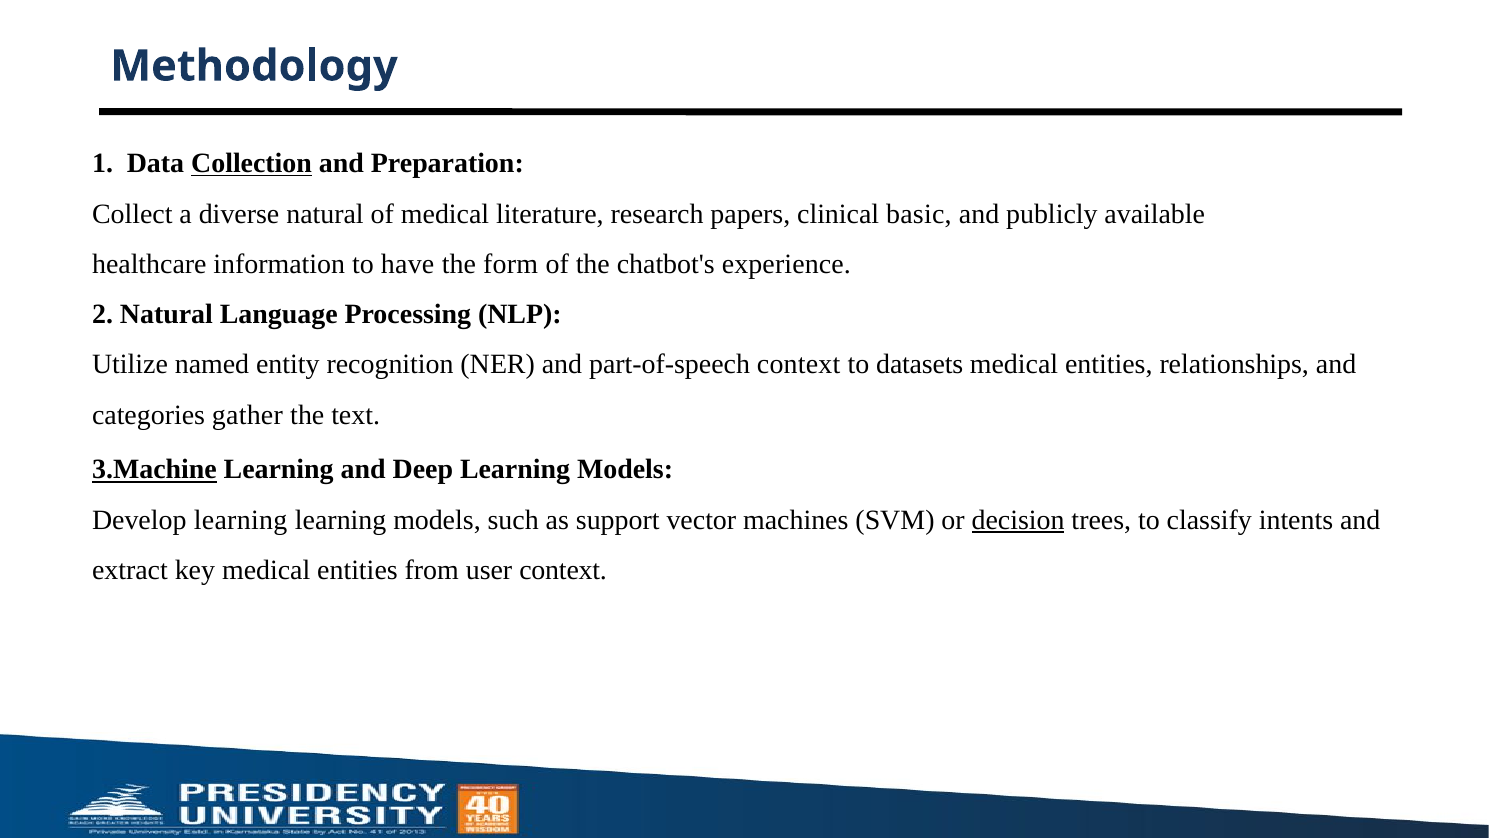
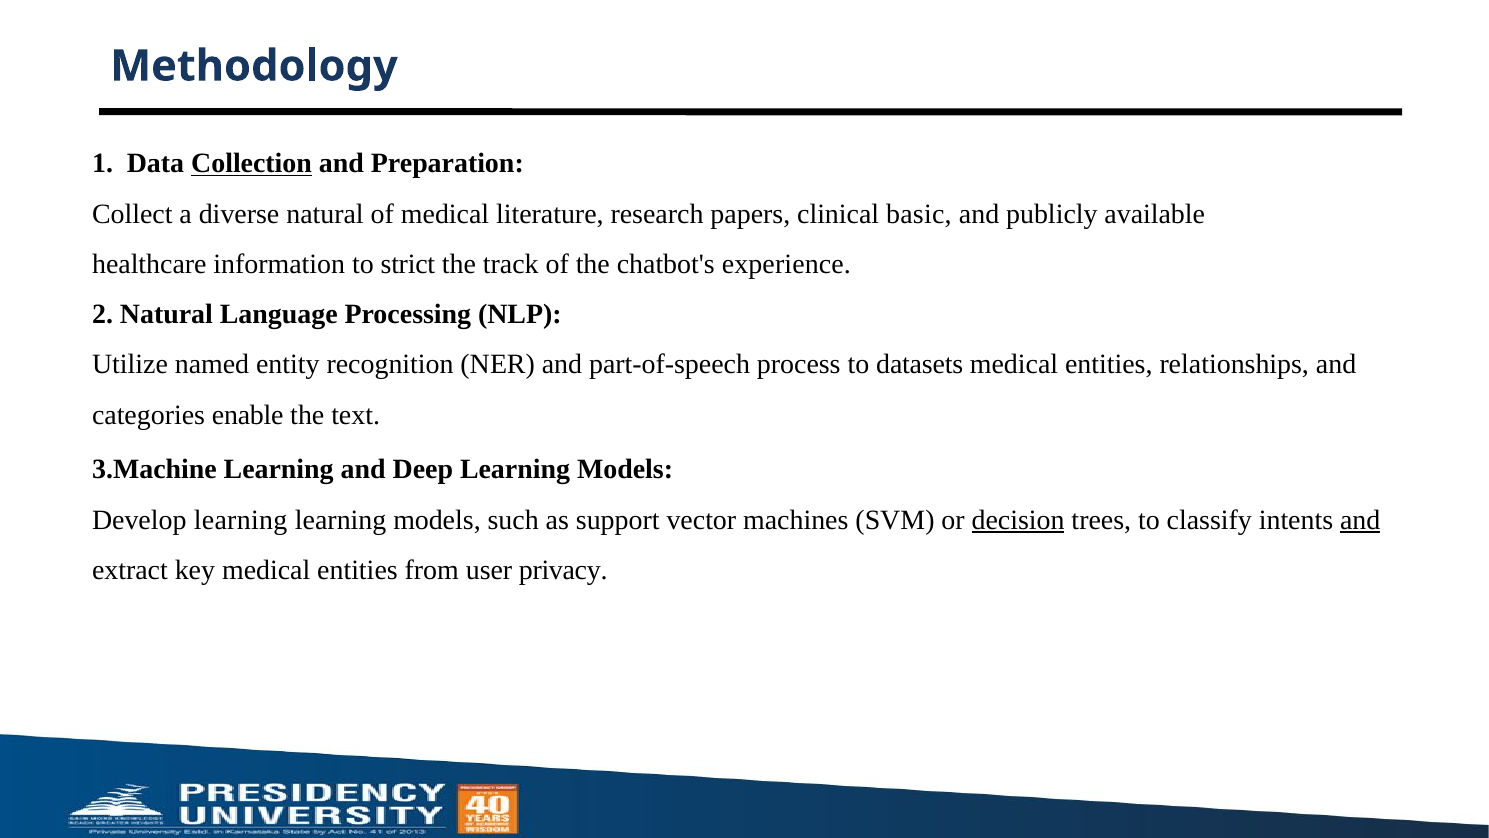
have: have -> strict
form: form -> track
part-of-speech context: context -> process
gather: gather -> enable
3.Machine underline: present -> none
and at (1360, 520) underline: none -> present
user context: context -> privacy
